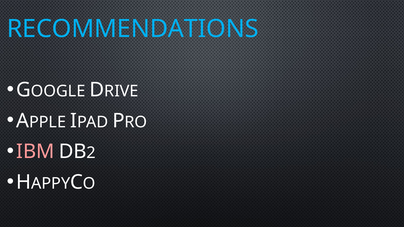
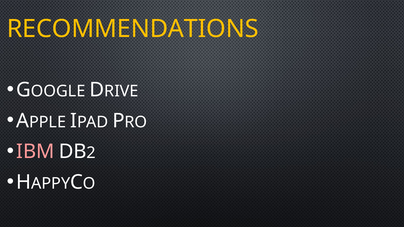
RECOMMENDATIONS colour: light blue -> yellow
